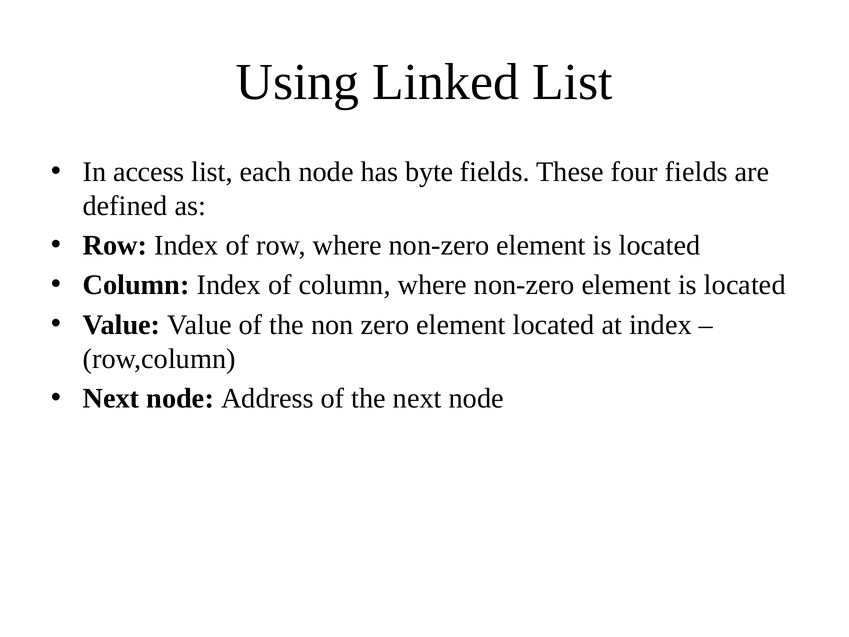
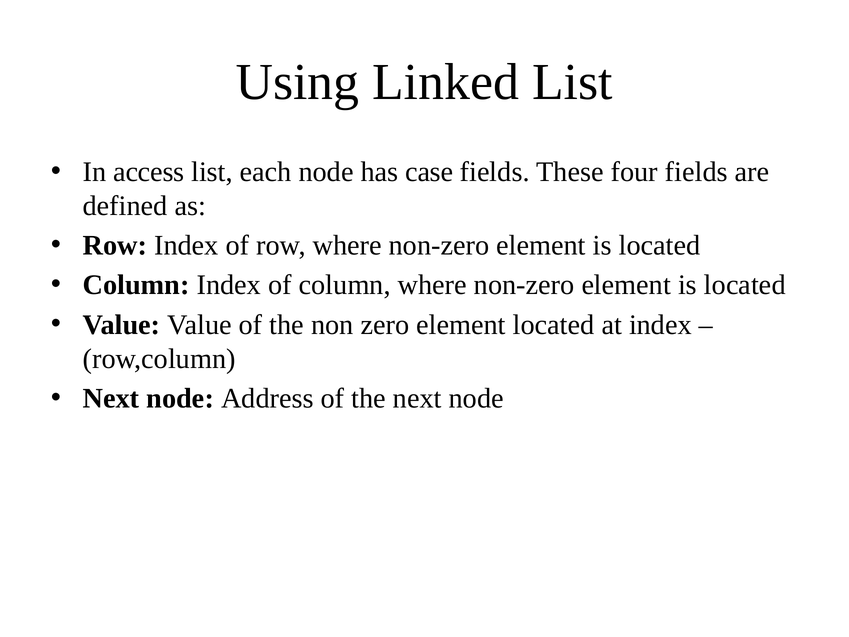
byte: byte -> case
